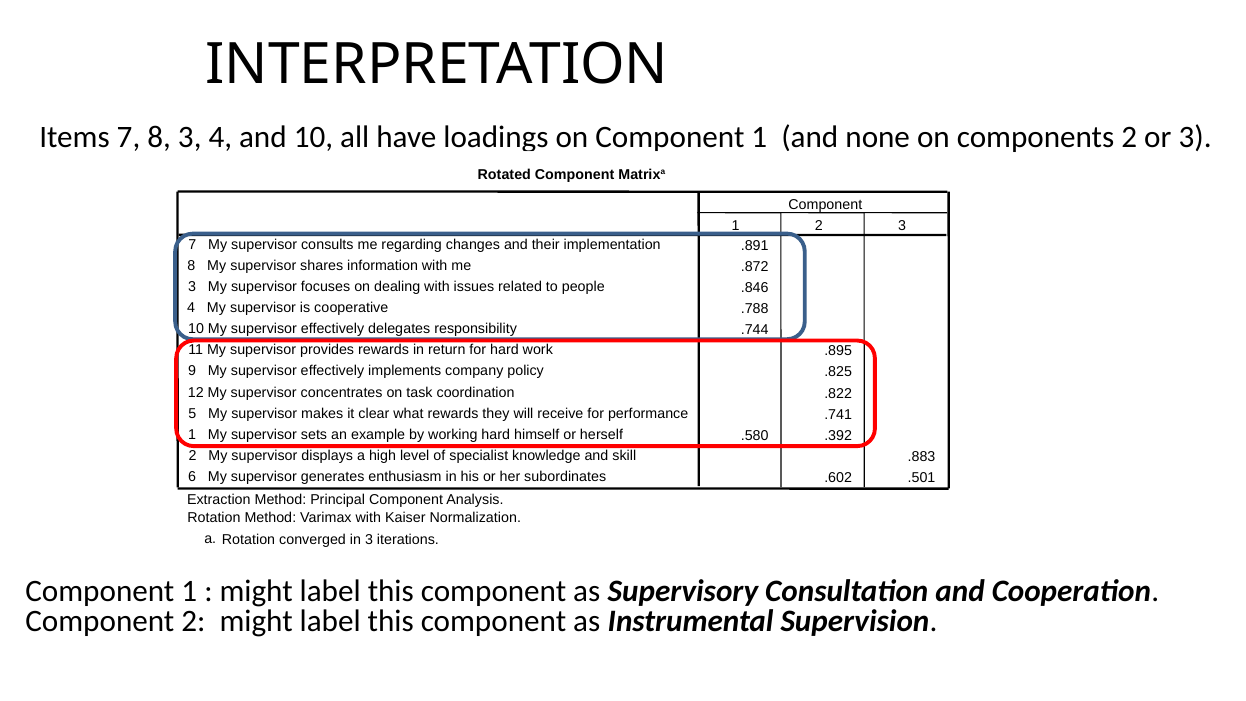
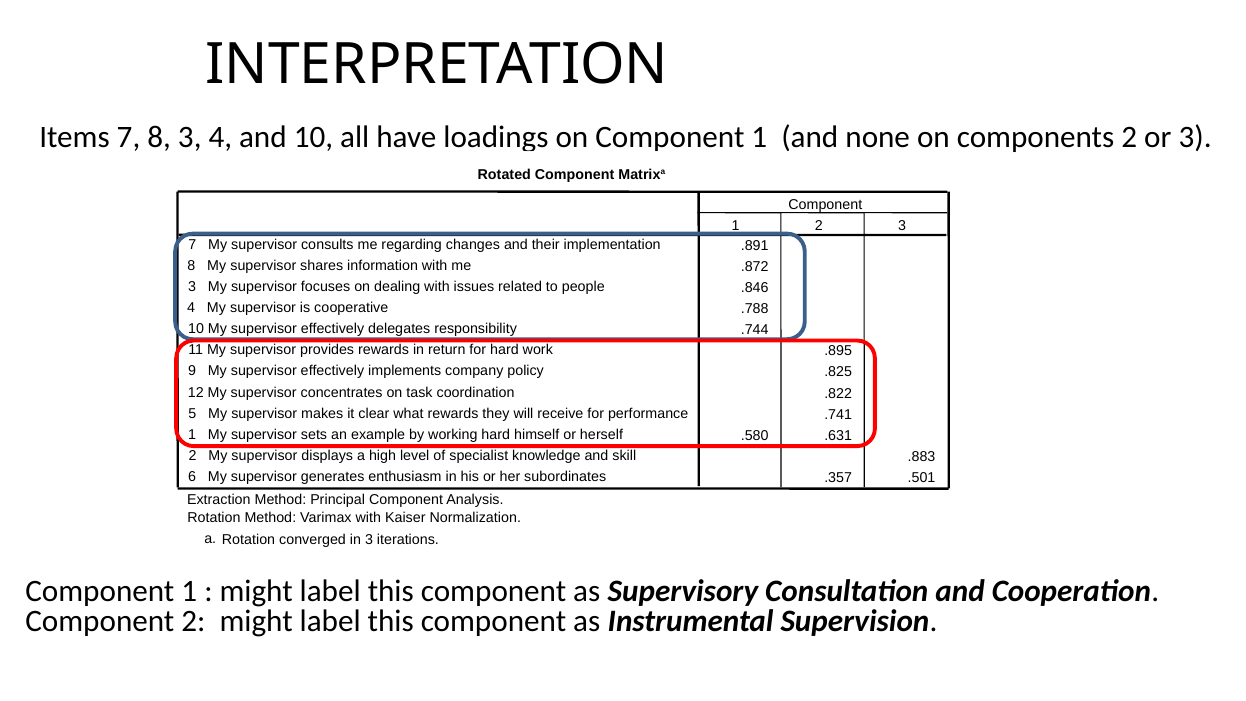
.392: .392 -> .631
.602: .602 -> .357
